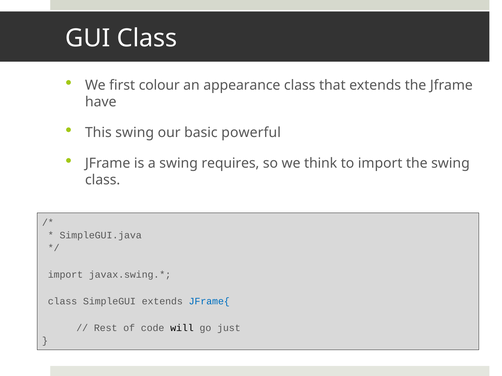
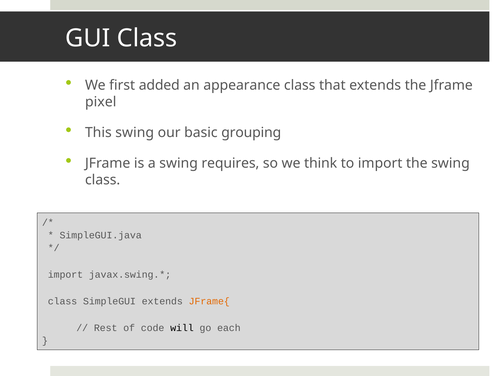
colour: colour -> added
have: have -> pixel
powerful: powerful -> grouping
JFrame{ colour: blue -> orange
just: just -> each
